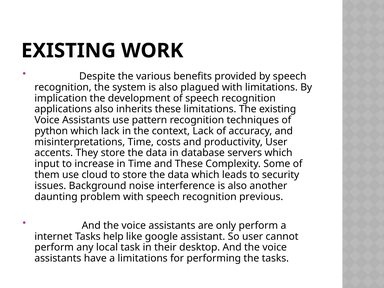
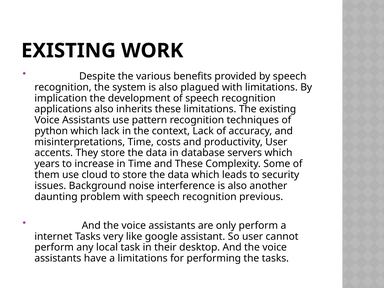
input: input -> years
help: help -> very
